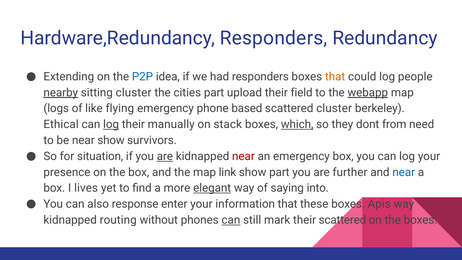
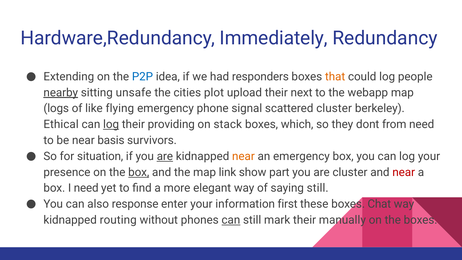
Hardware,Redundancy Responders: Responders -> Immediately
sitting cluster: cluster -> unsafe
cities part: part -> plot
field: field -> next
webapp underline: present -> none
based: based -> signal
manually: manually -> providing
which underline: present -> none
near show: show -> basis
near at (243, 156) colour: red -> orange
box at (139, 172) underline: none -> present
are further: further -> cluster
near at (404, 172) colour: blue -> red
I lives: lives -> need
elegant underline: present -> none
saying into: into -> still
information that: that -> first
Apis: Apis -> Chat
their scattered: scattered -> manually
